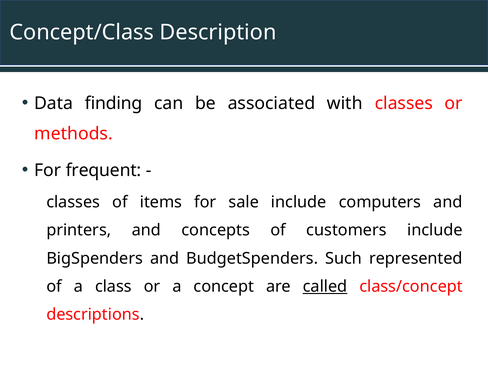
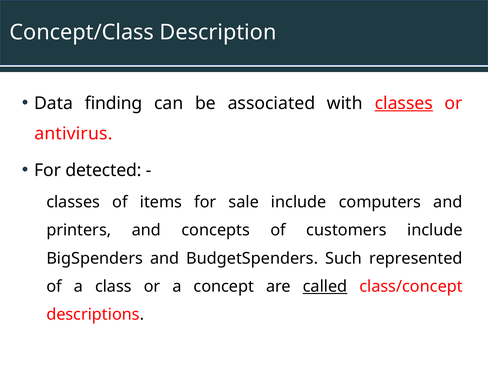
classes at (404, 103) underline: none -> present
methods: methods -> antivirus
frequent: frequent -> detected
